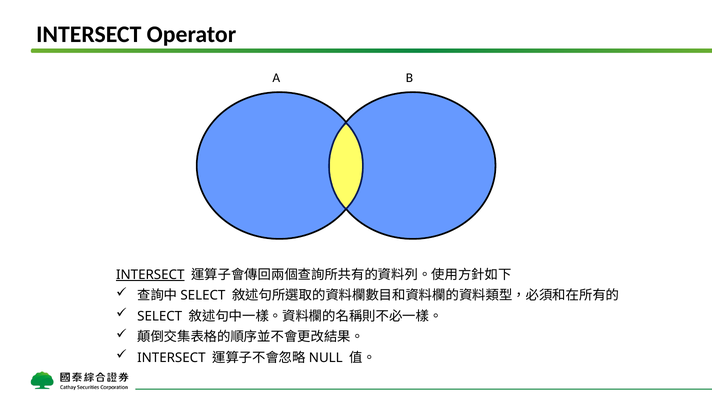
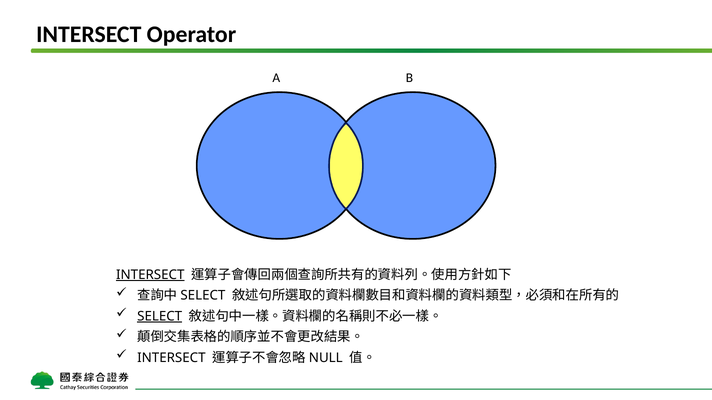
SELECT underline: none -> present
